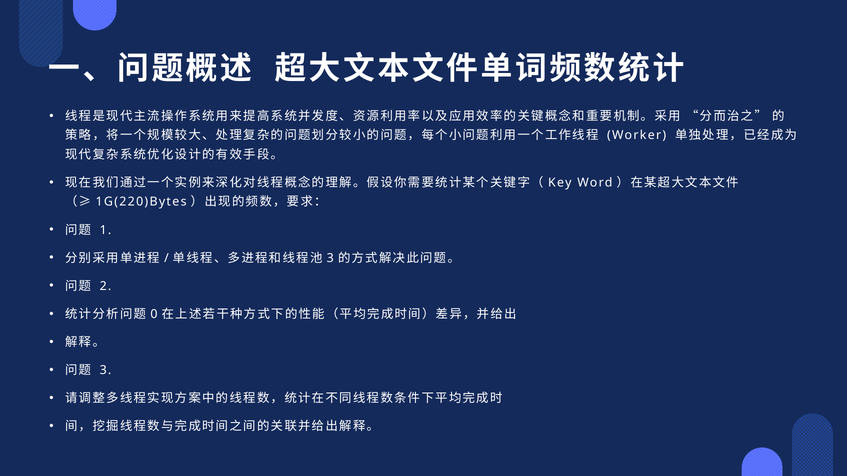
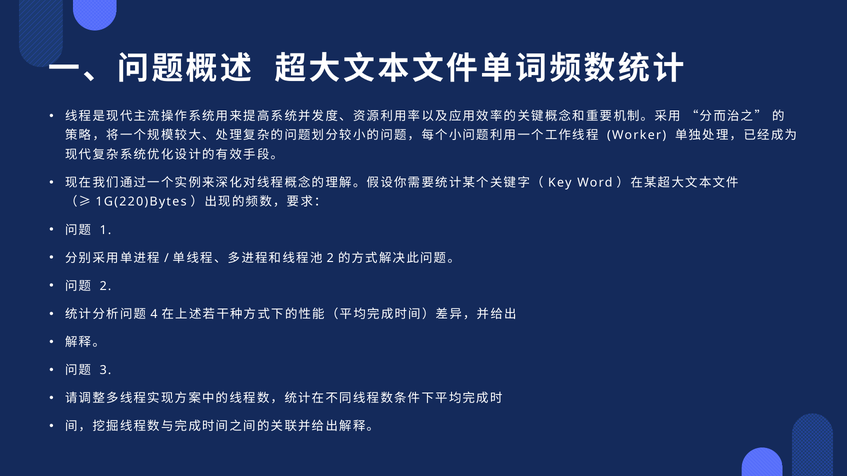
3 at (330, 258): 3 -> 2
0: 0 -> 4
